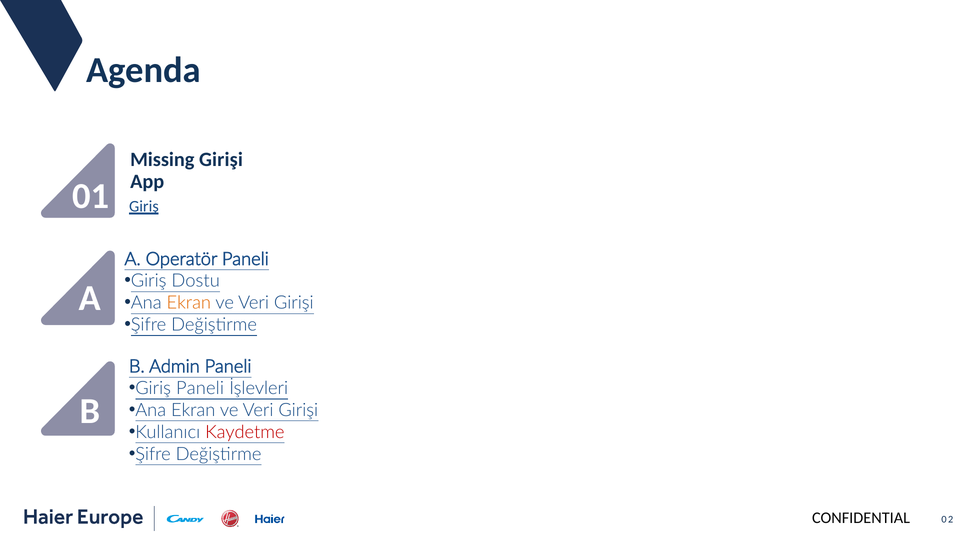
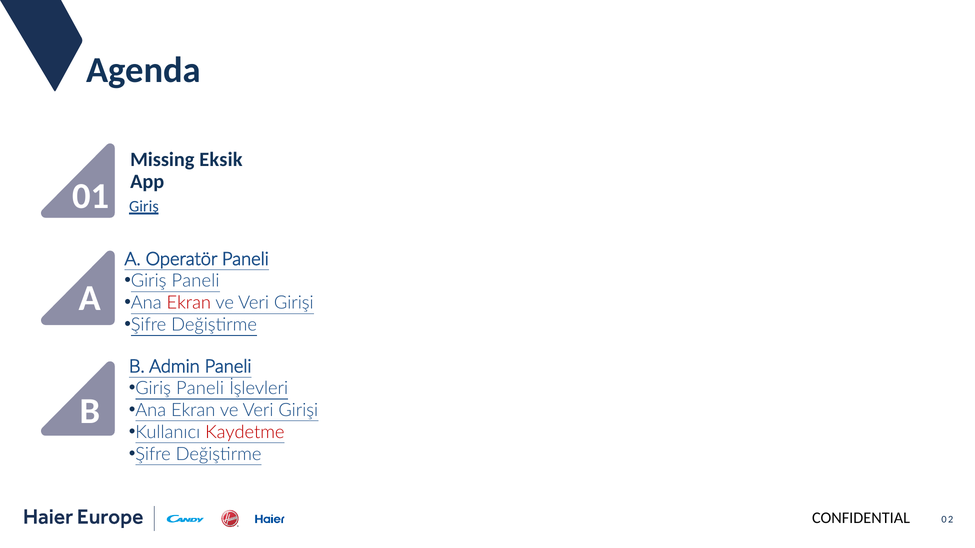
Missing Girişi: Girişi -> Eksik
Dostu at (196, 281): Dostu -> Paneli
Ekran at (189, 303) colour: orange -> red
